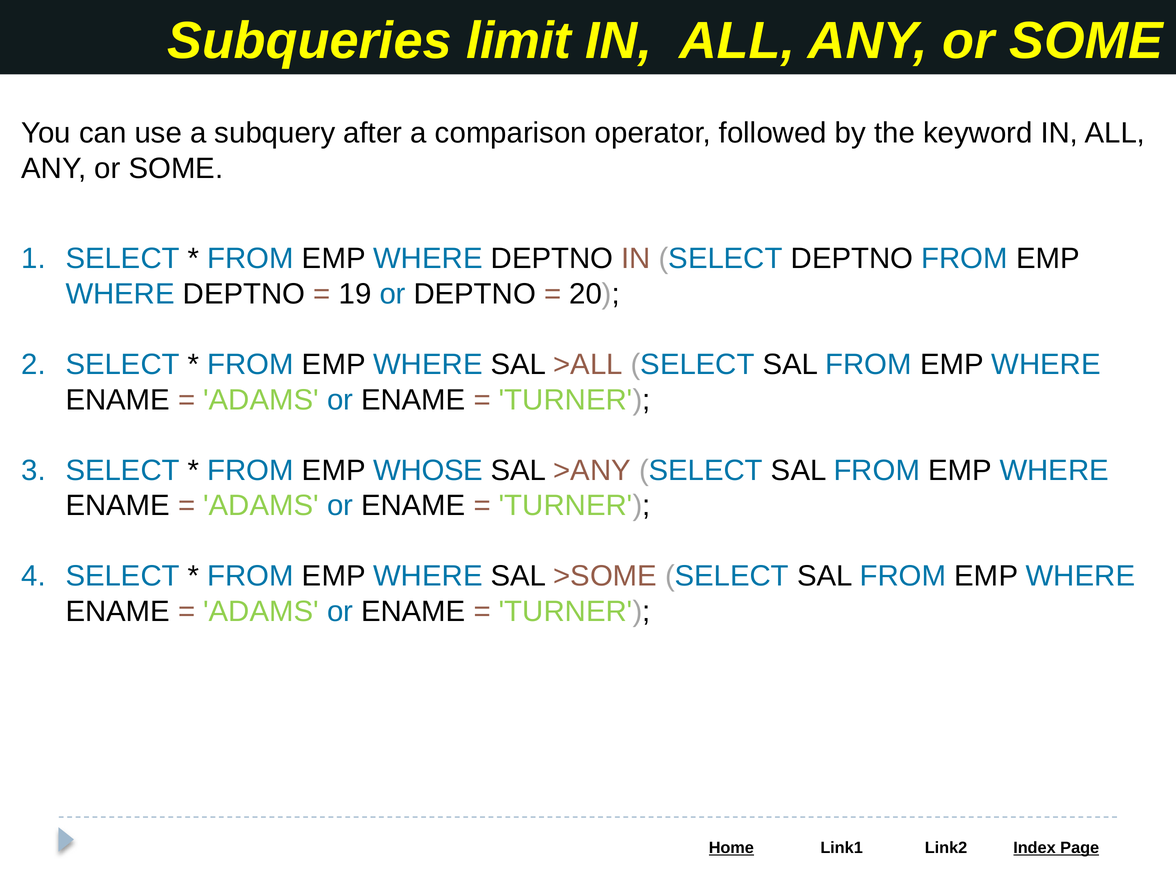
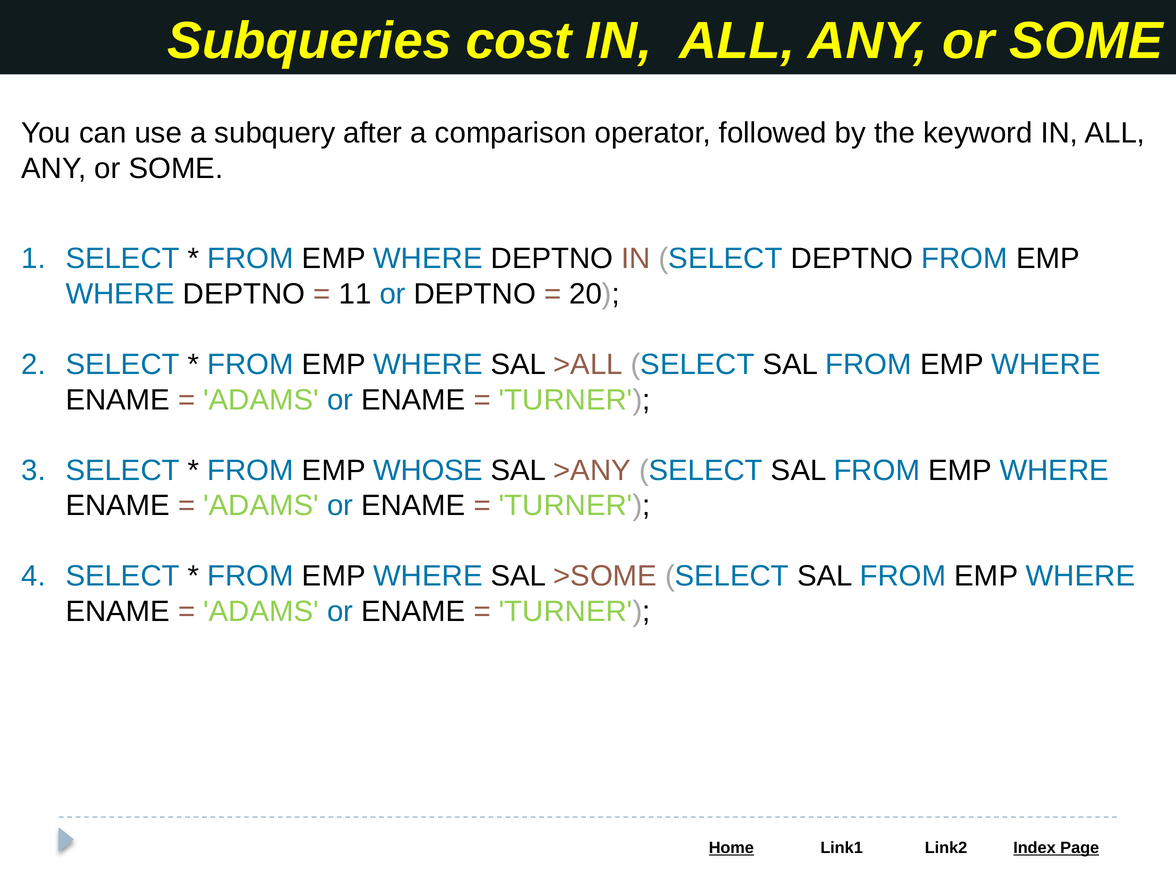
limit: limit -> cost
19: 19 -> 11
